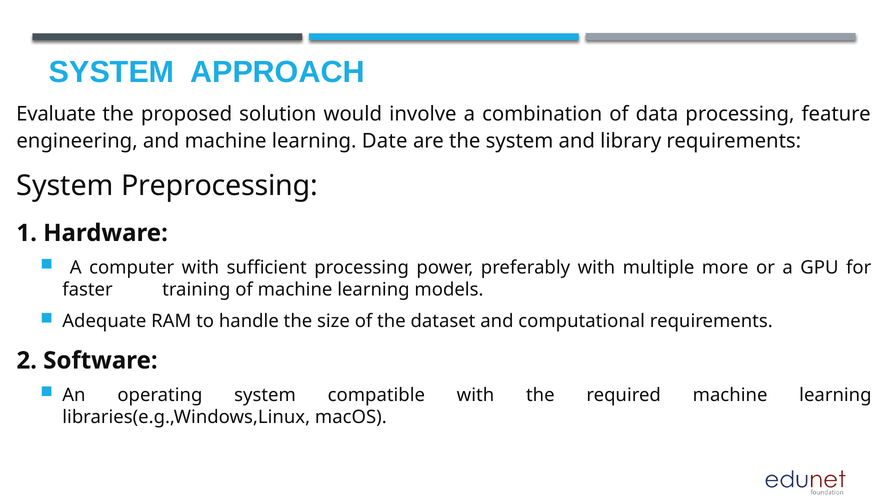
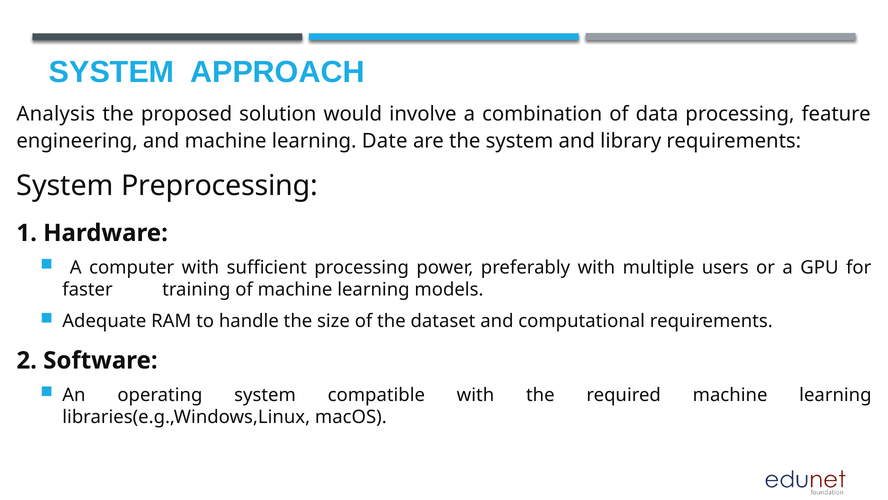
Evaluate: Evaluate -> Analysis
more: more -> users
